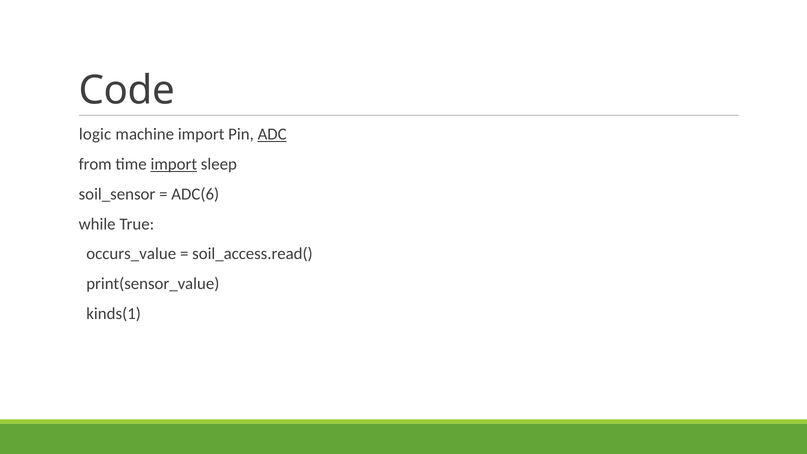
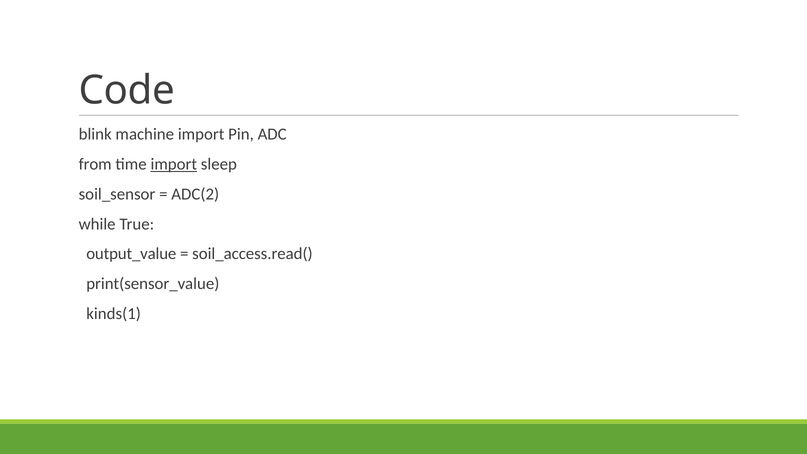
logic: logic -> blink
ADC underline: present -> none
ADC(6: ADC(6 -> ADC(2
occurs_value: occurs_value -> output_value
